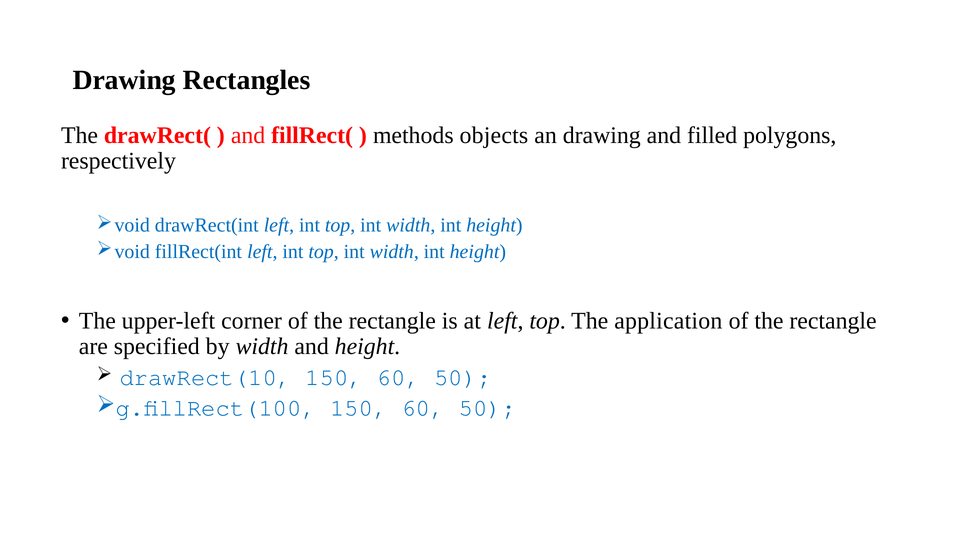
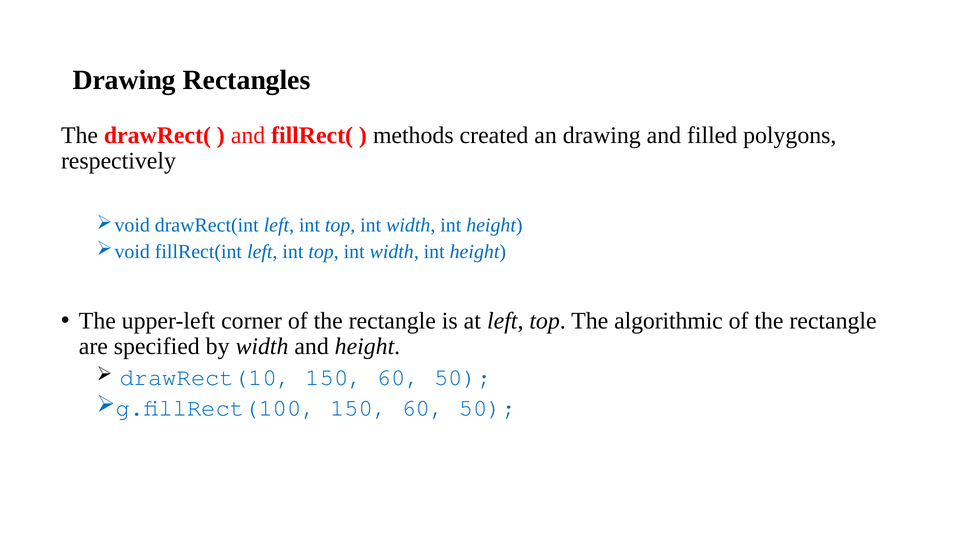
objects: objects -> created
application: application -> algorithmic
